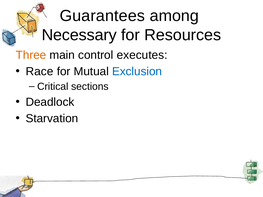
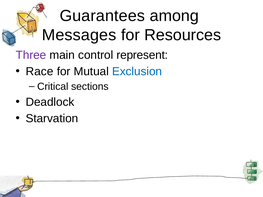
Necessary: Necessary -> Messages
Three colour: orange -> purple
executes: executes -> represent
